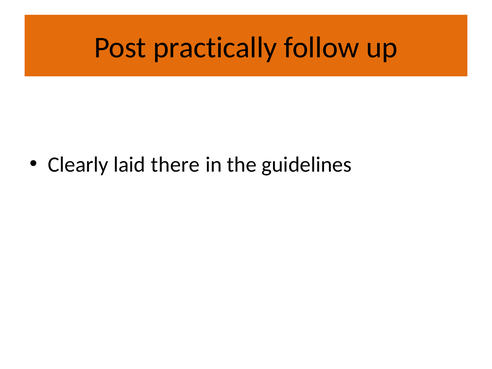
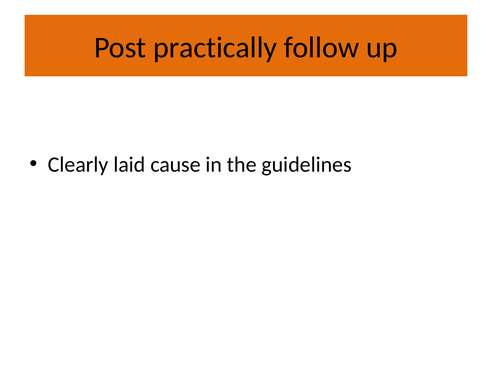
there: there -> cause
